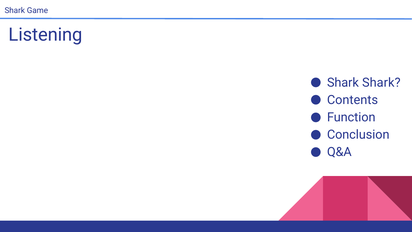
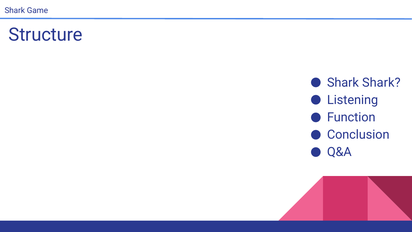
Listening: Listening -> Structure
Contents: Contents -> Listening
